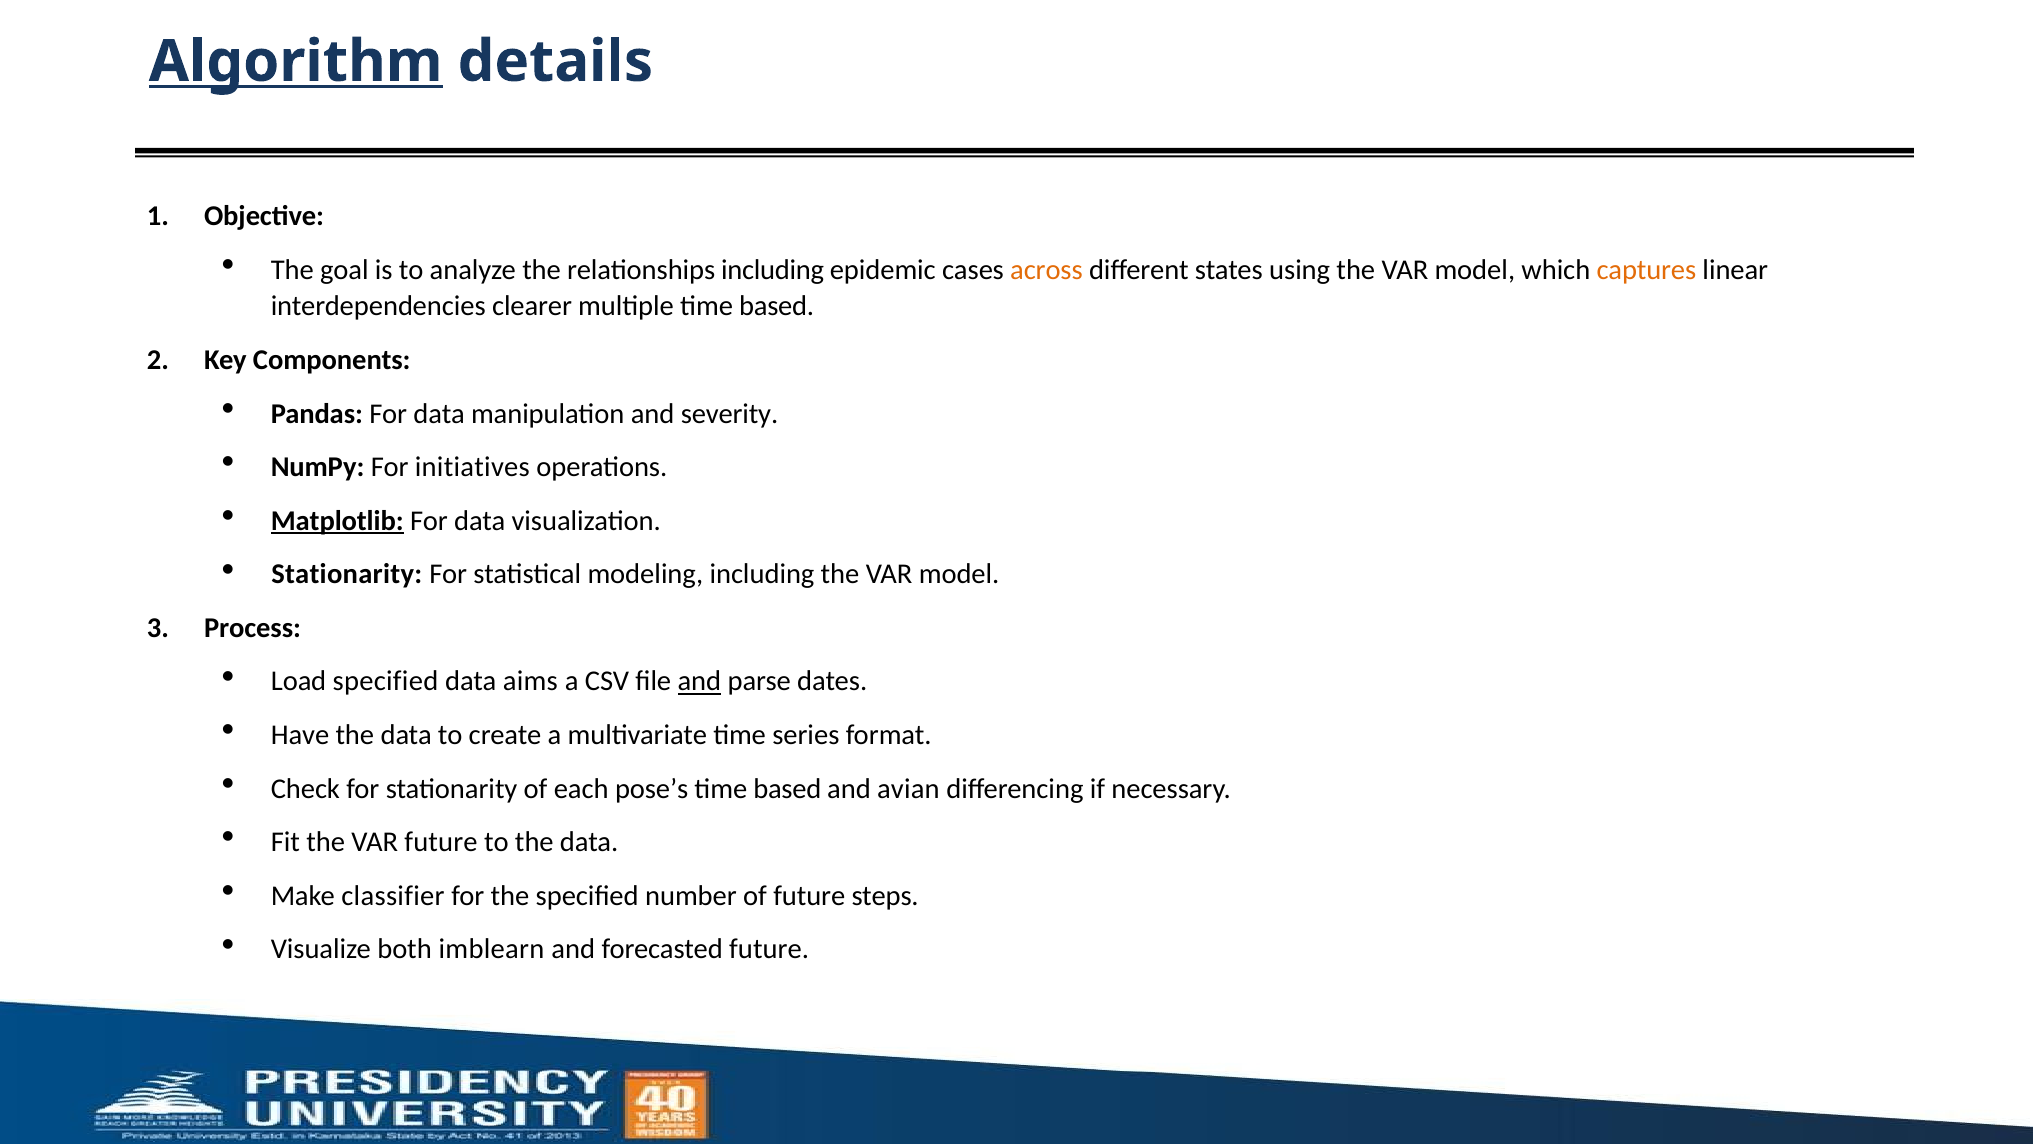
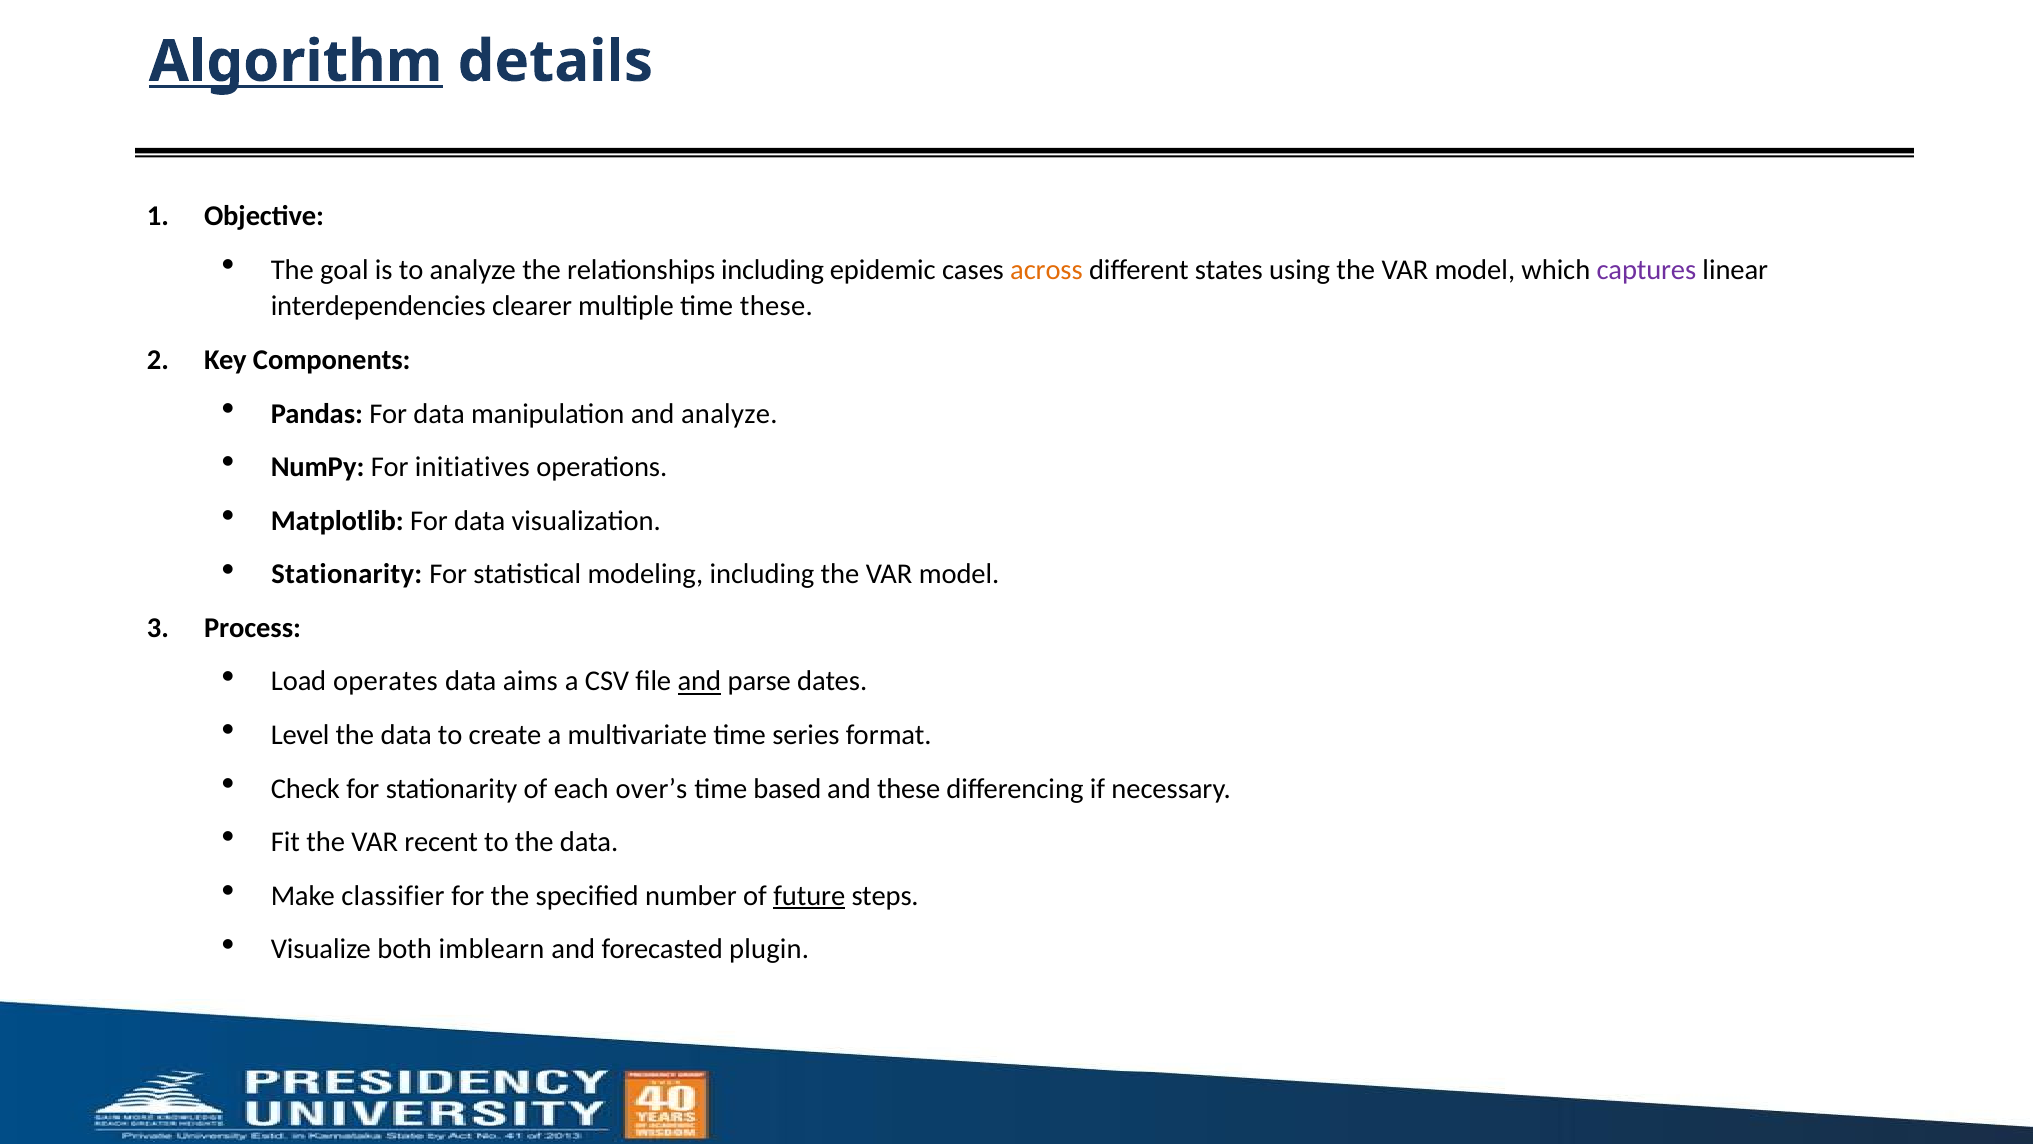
captures colour: orange -> purple
multiple time based: based -> these
and severity: severity -> analyze
Matplotlib underline: present -> none
Load specified: specified -> operates
Have: Have -> Level
pose’s: pose’s -> over’s
and avian: avian -> these
VAR future: future -> recent
future at (809, 895) underline: none -> present
forecasted future: future -> plugin
